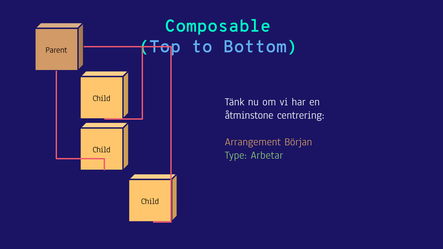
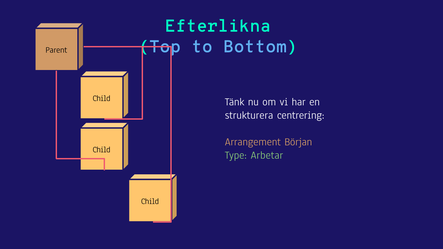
Composable: Composable -> Efterlikna
åtminstone: åtminstone -> strukturera
